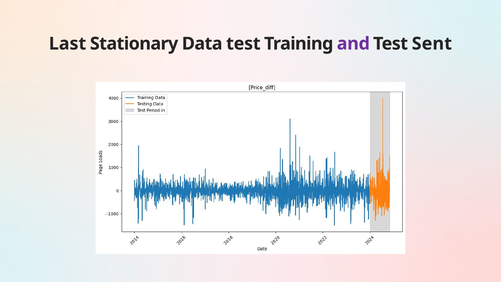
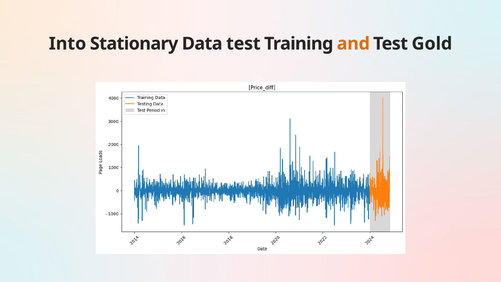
Last: Last -> Into
and colour: purple -> orange
Sent: Sent -> Gold
